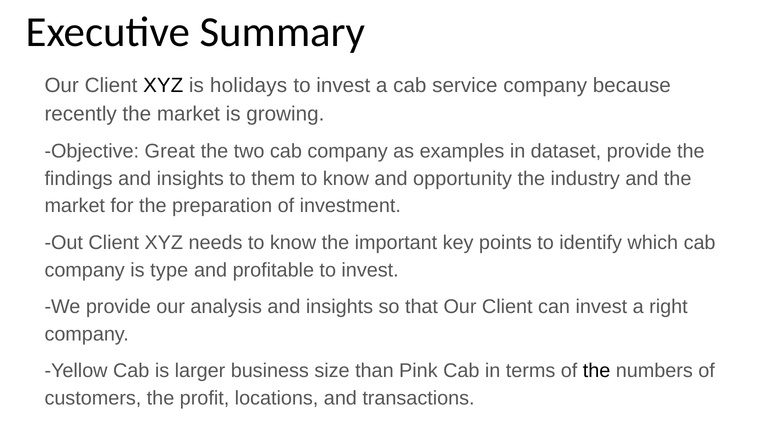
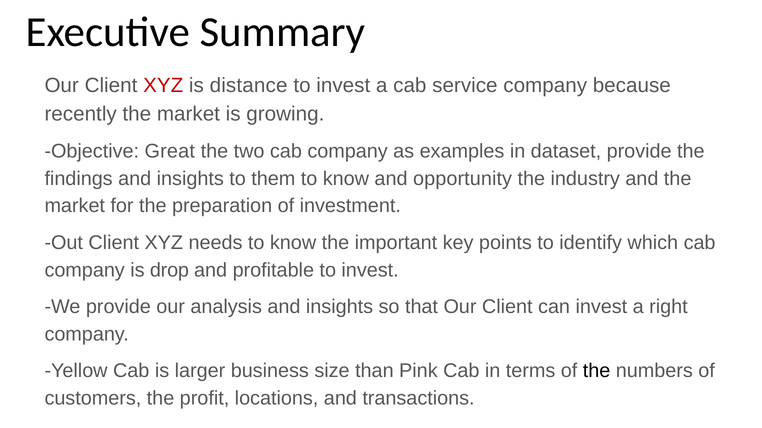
XYZ at (163, 86) colour: black -> red
holidays: holidays -> distance
type: type -> drop
